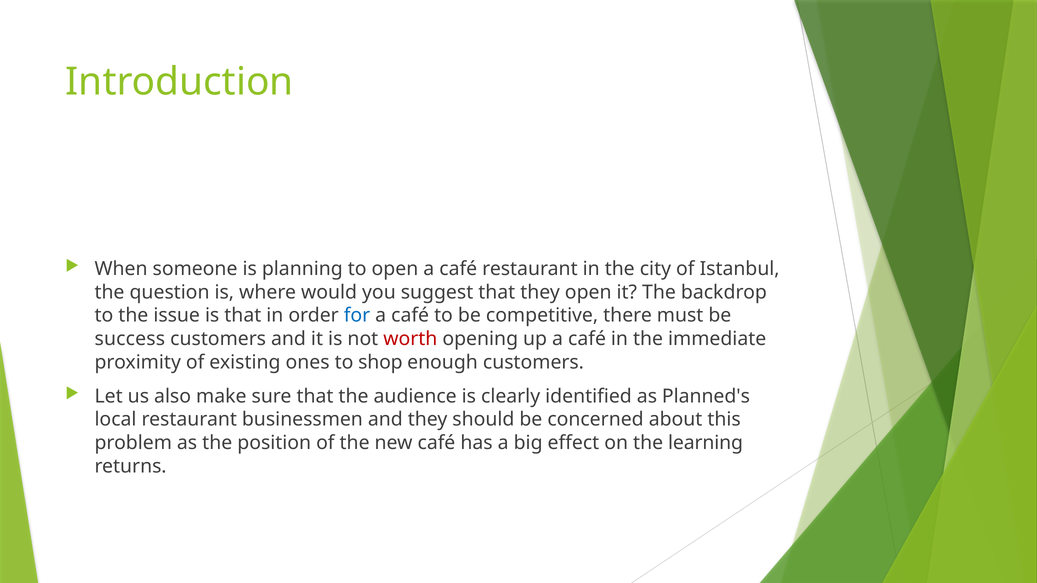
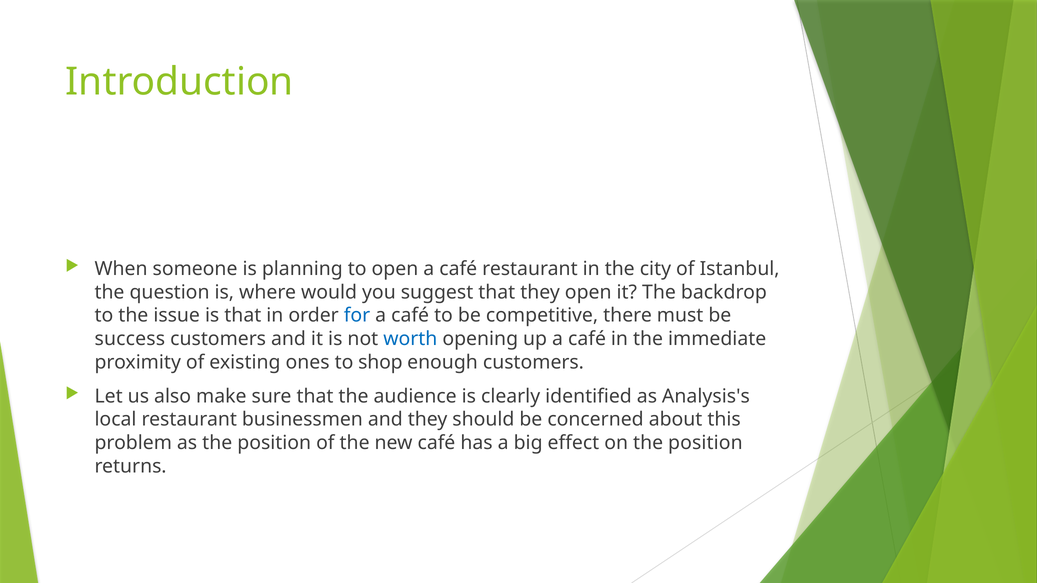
worth colour: red -> blue
Planned's: Planned's -> Analysis's
on the learning: learning -> position
